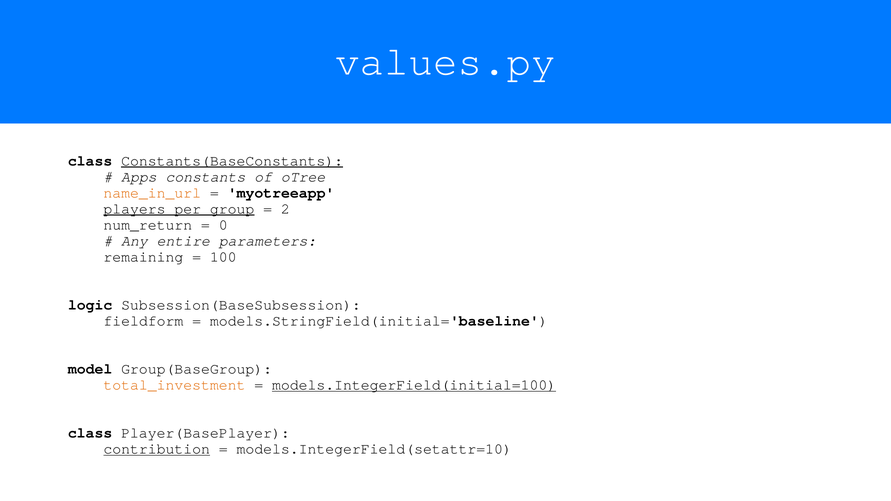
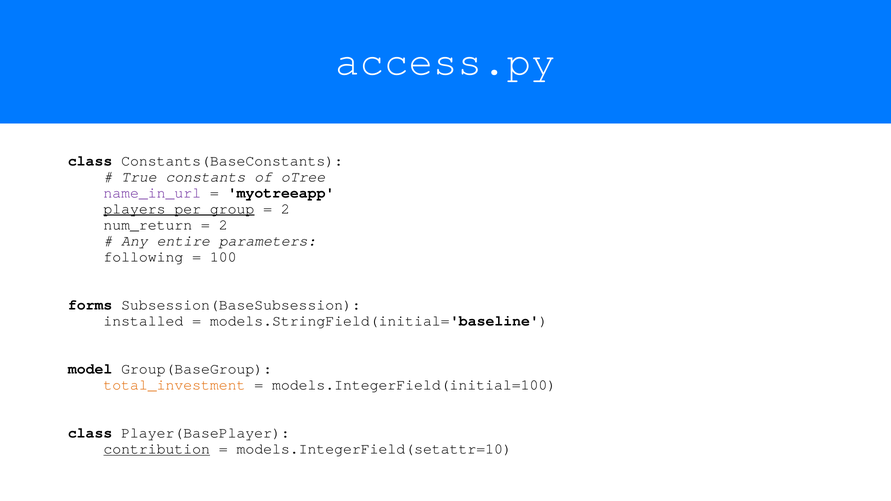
values.py: values.py -> access.py
Constants(BaseConstants underline: present -> none
Apps: Apps -> True
name_in_url colour: orange -> purple
0 at (223, 225): 0 -> 2
remaining: remaining -> following
logic: logic -> forms
fieldform: fieldform -> installed
models.IntegerField(initial=100 underline: present -> none
